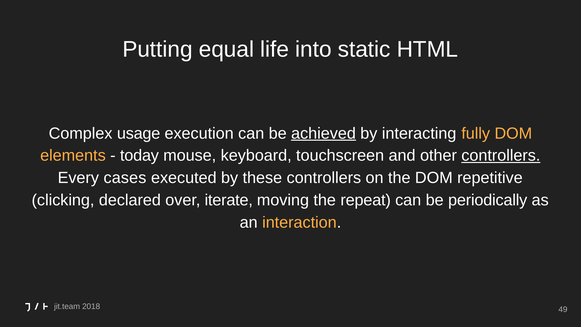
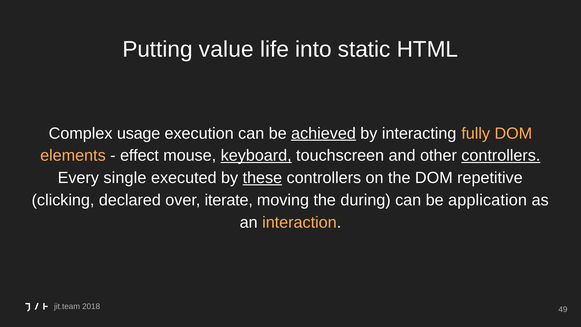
equal: equal -> value
today: today -> effect
keyboard underline: none -> present
cases: cases -> single
these underline: none -> present
repeat: repeat -> during
periodically: periodically -> application
